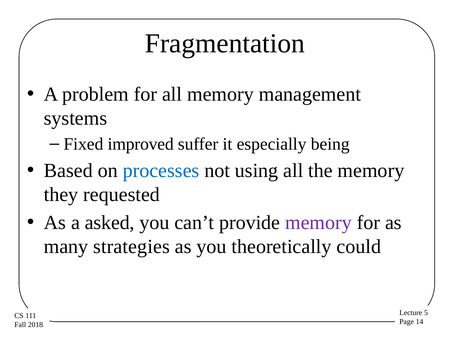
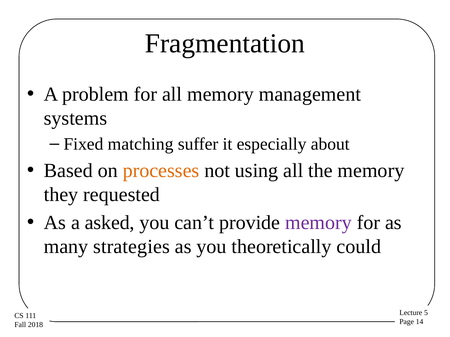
improved: improved -> matching
being: being -> about
processes colour: blue -> orange
